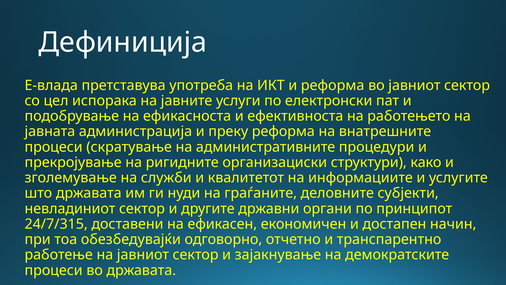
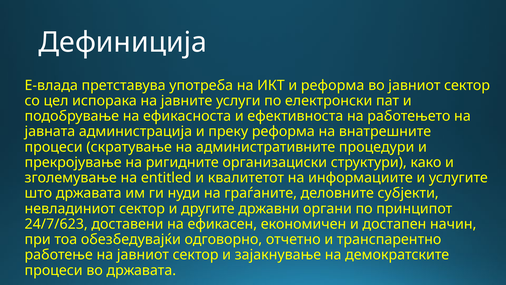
служби: служби -> entitled
24/7/315: 24/7/315 -> 24/7/623
